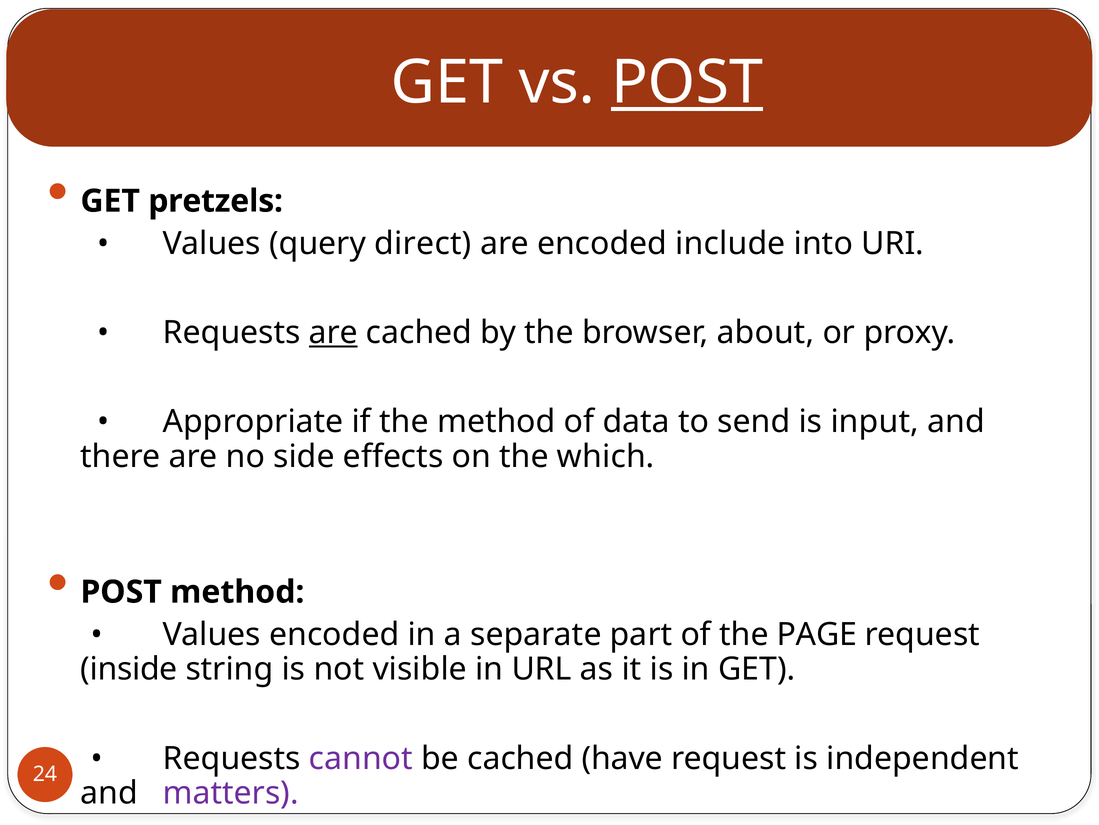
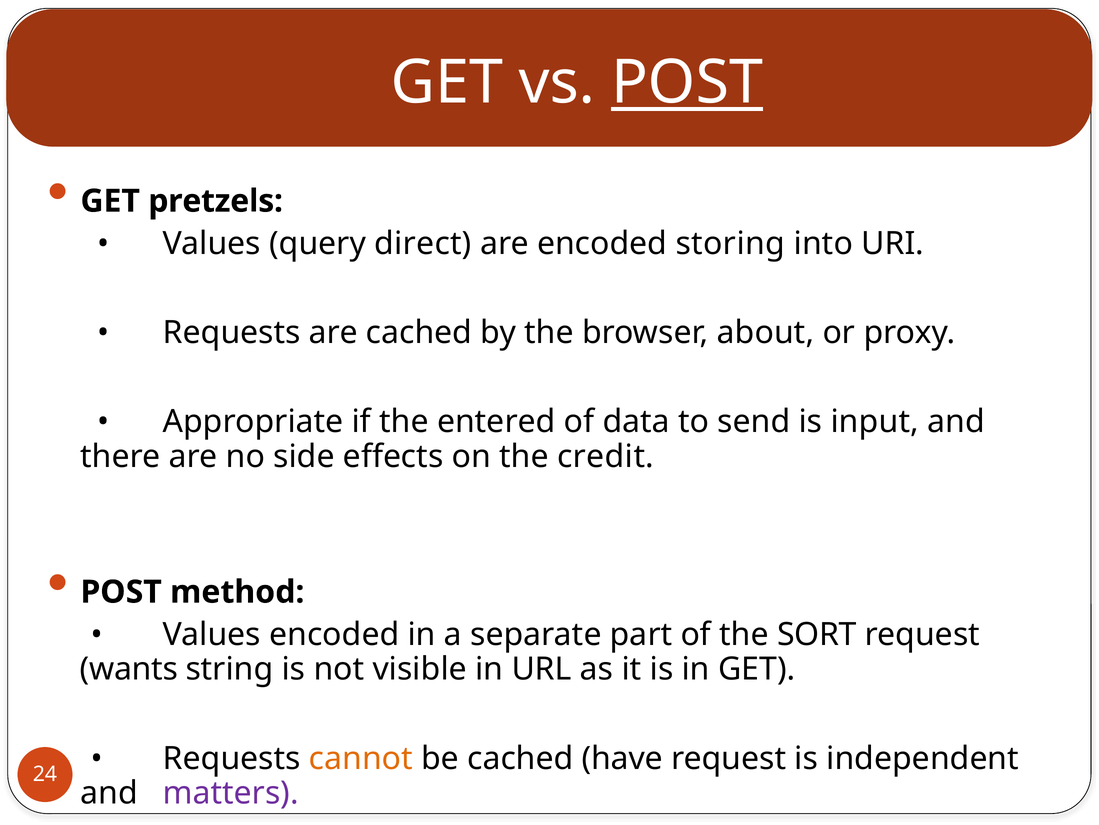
include: include -> storing
are at (333, 332) underline: present -> none
the method: method -> entered
which: which -> credit
PAGE: PAGE -> SORT
inside: inside -> wants
cannot colour: purple -> orange
